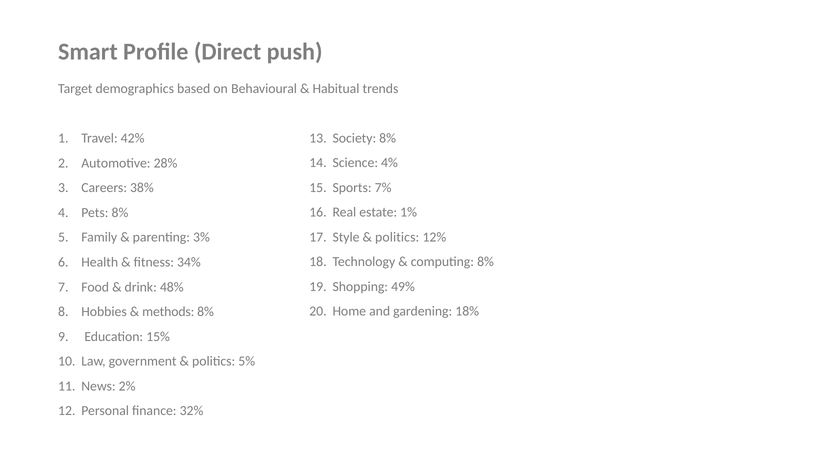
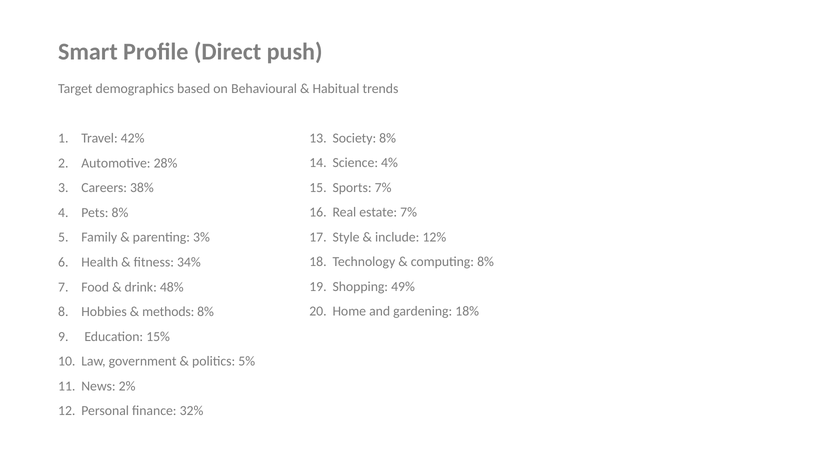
estate 1%: 1% -> 7%
politics at (397, 237): politics -> include
